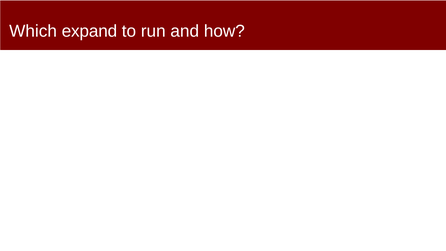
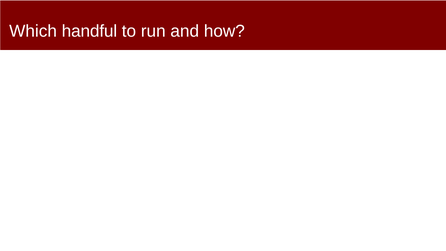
expand: expand -> handful
